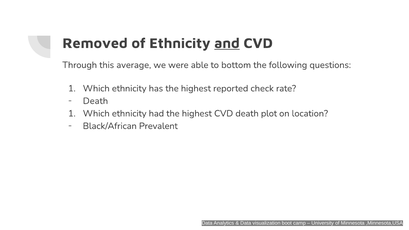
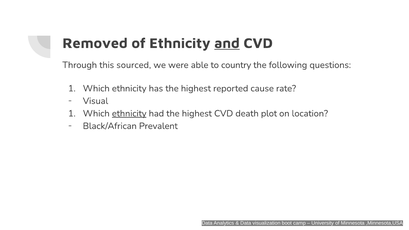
average: average -> sourced
bottom: bottom -> country
check: check -> cause
Death at (95, 101): Death -> Visual
ethnicity at (129, 113) underline: none -> present
